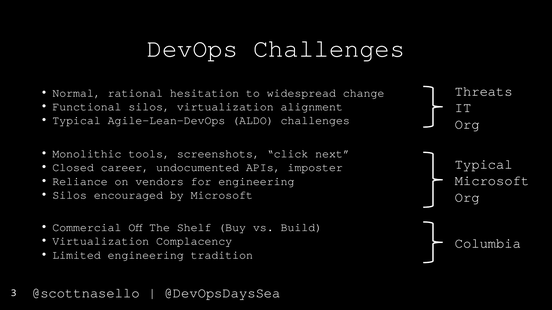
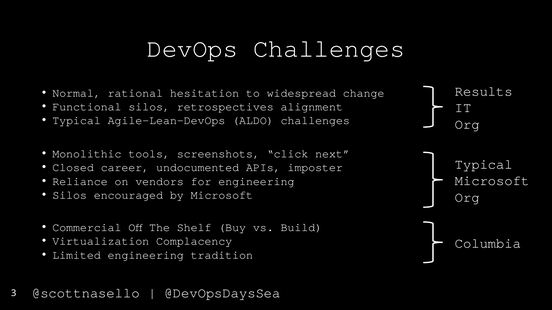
Threats: Threats -> Results
silos virtualization: virtualization -> retrospectives
